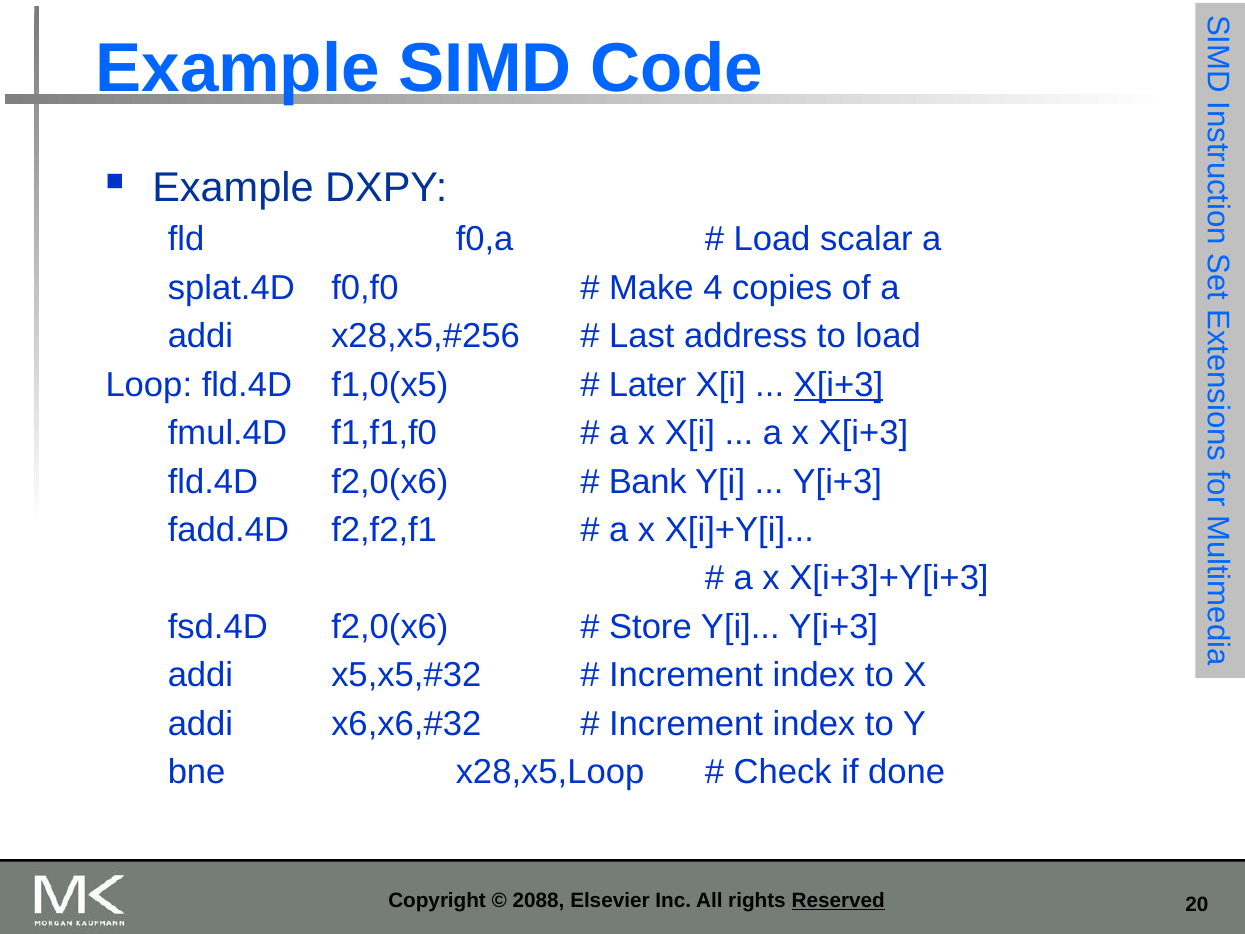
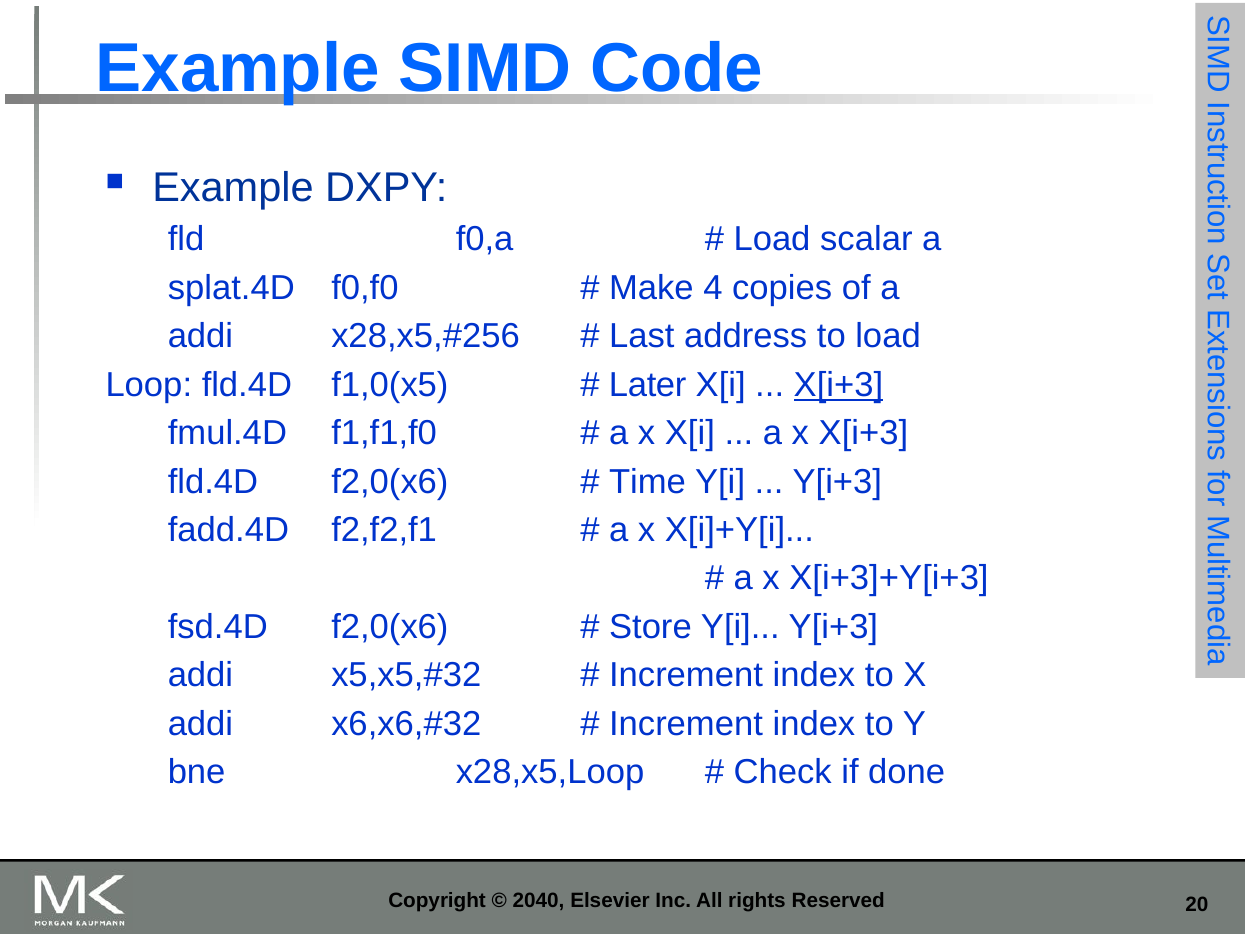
Bank: Bank -> Time
2088: 2088 -> 2040
Reserved underline: present -> none
